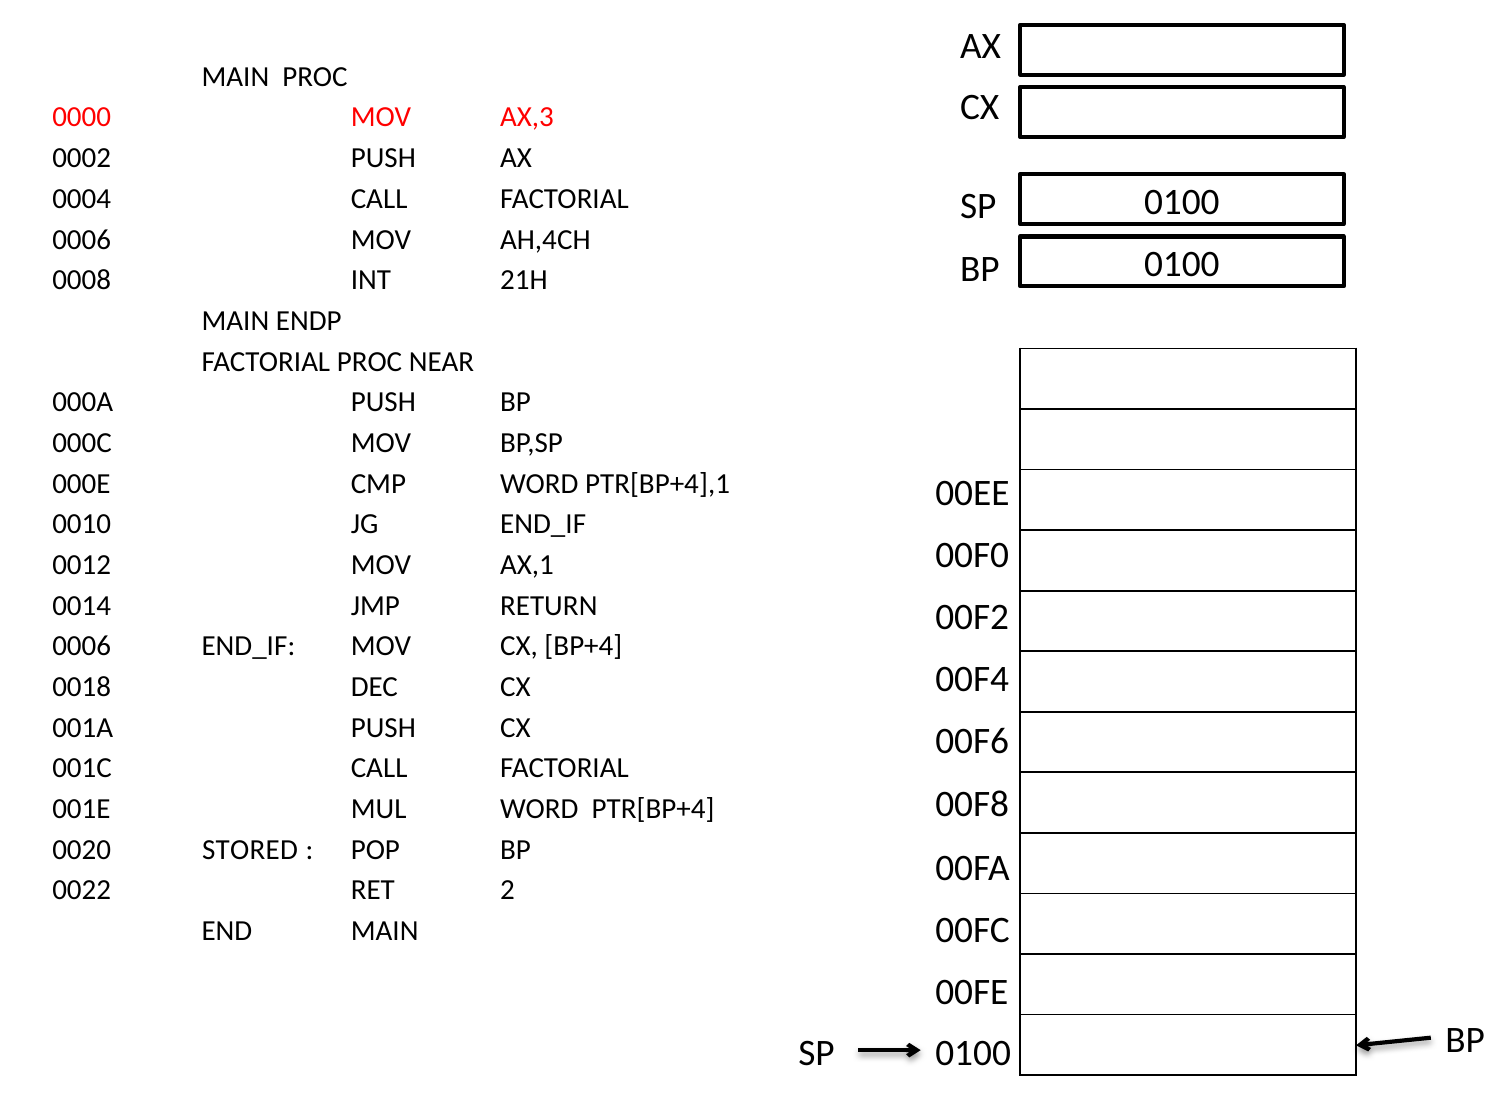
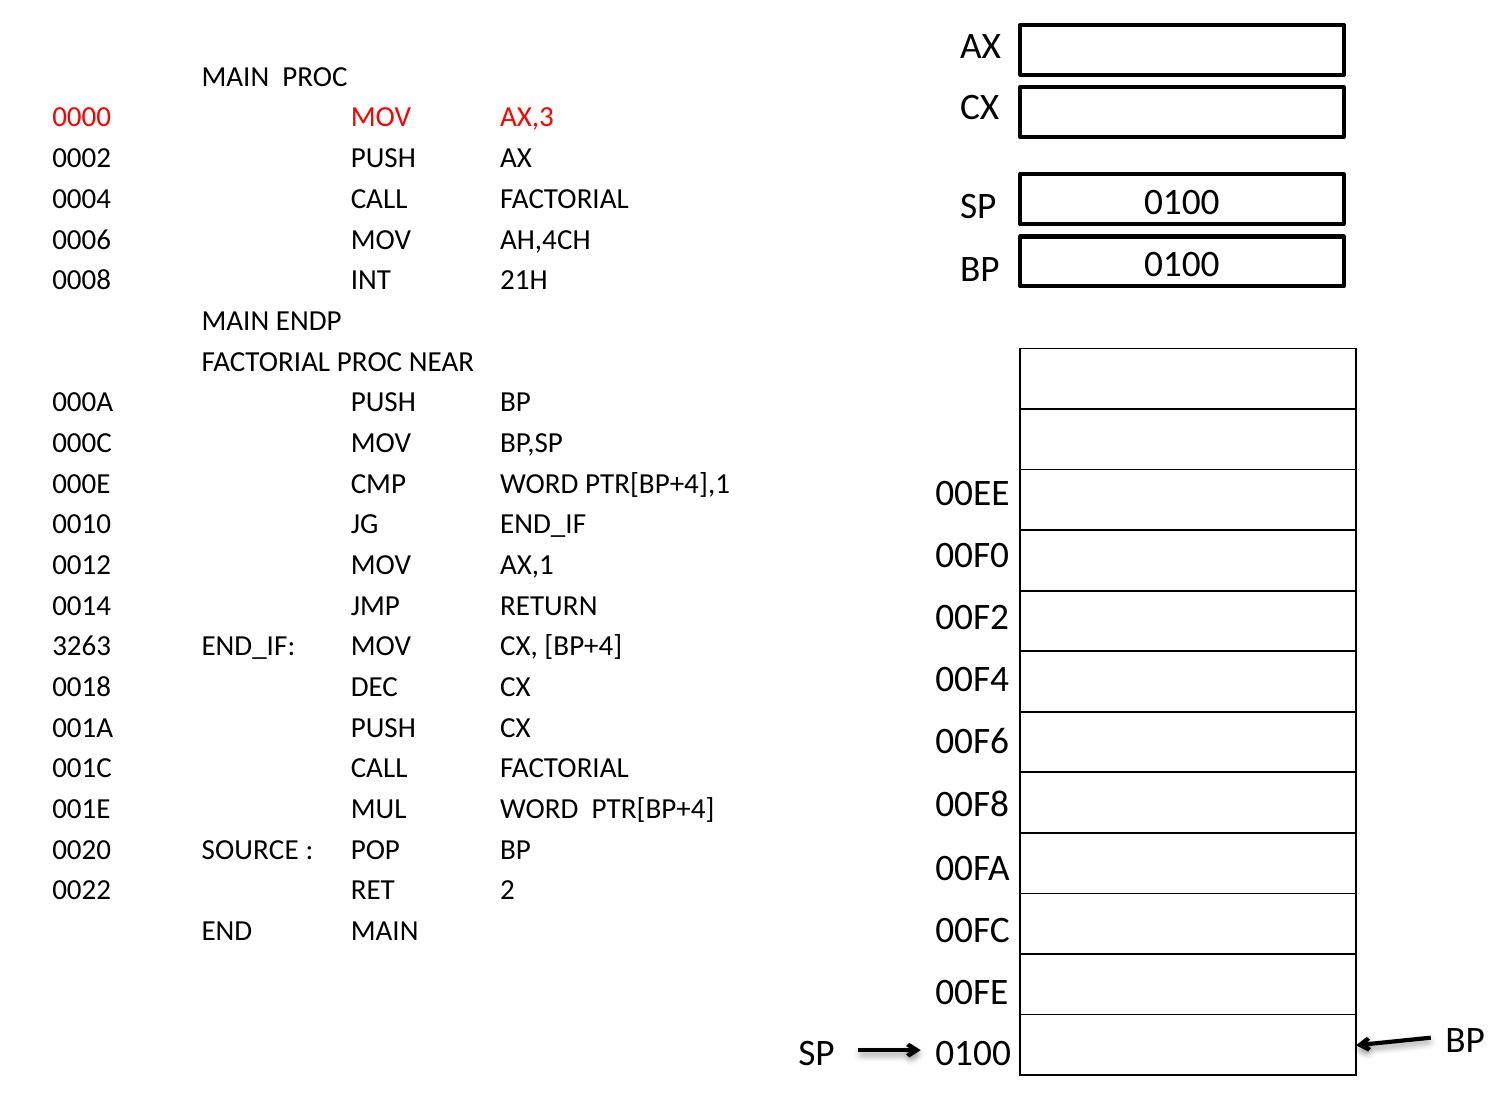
0006 at (82, 646): 0006 -> 3263
STORED: STORED -> SOURCE
